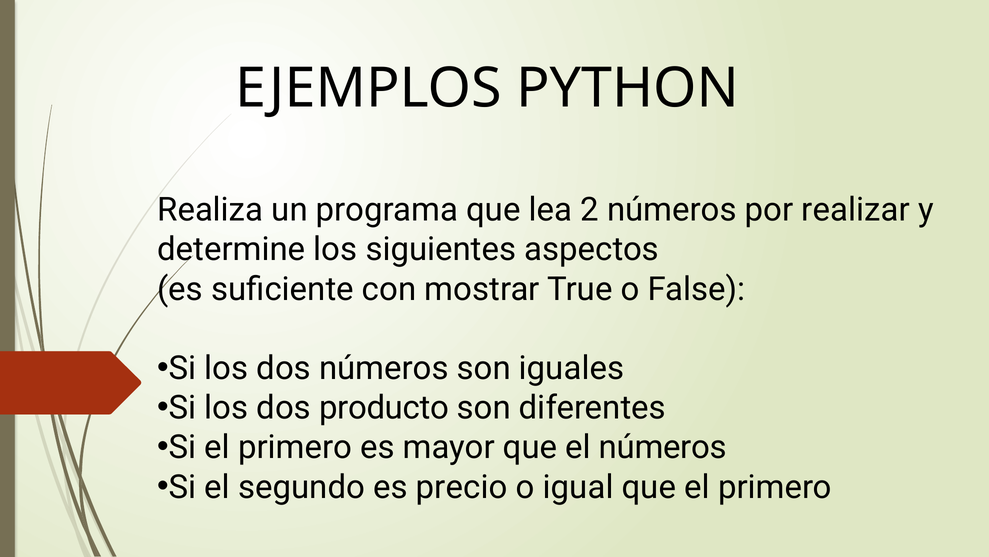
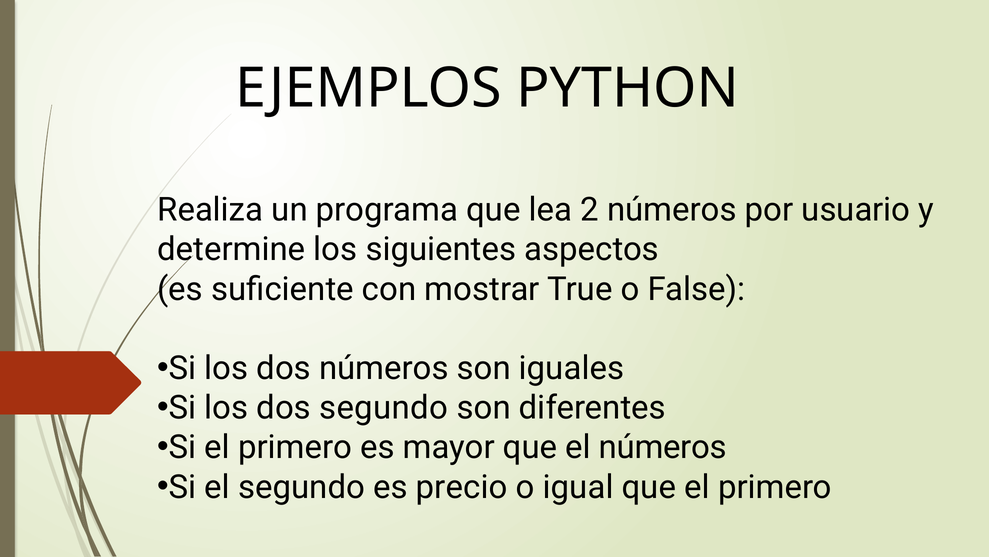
realizar: realizar -> usuario
dos producto: producto -> segundo
